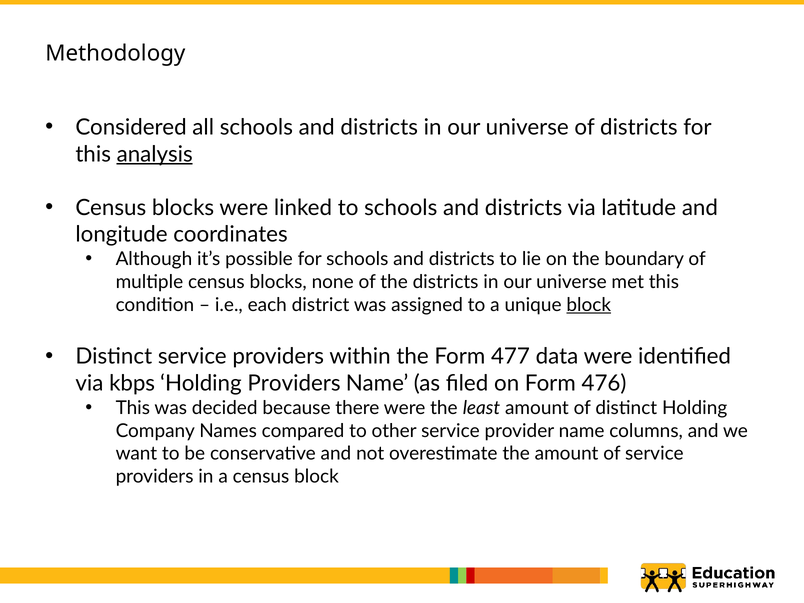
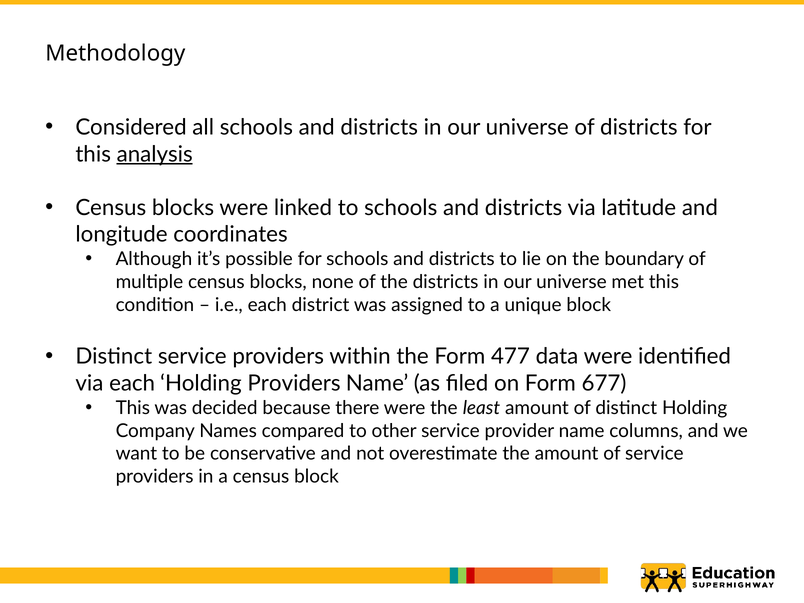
block at (589, 305) underline: present -> none
via kbps: kbps -> each
476: 476 -> 677
